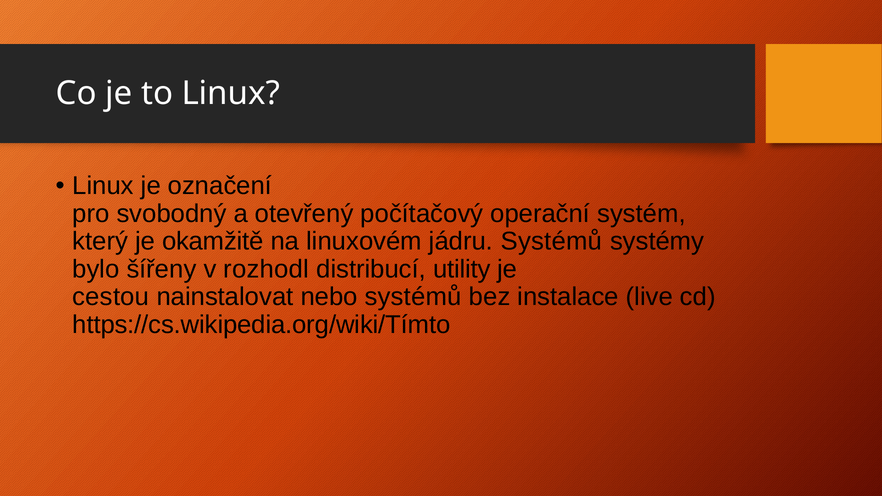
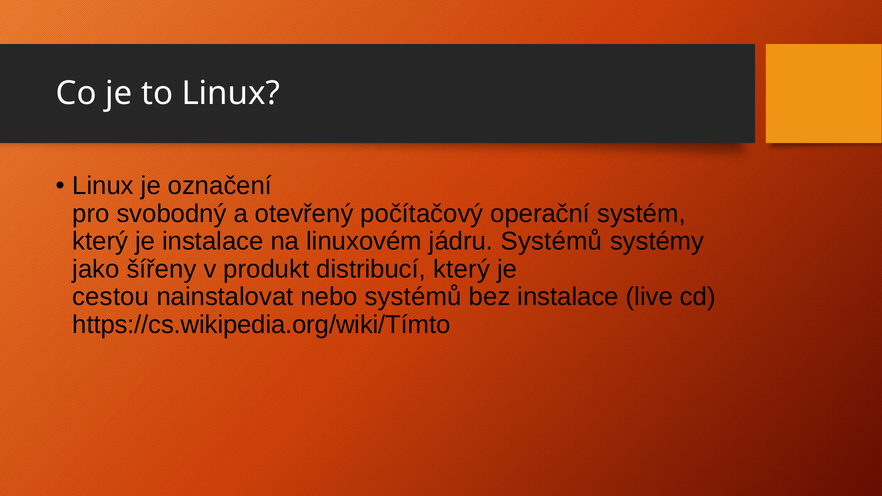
je okamžitě: okamžitě -> instalace
bylo: bylo -> jako
rozhodl: rozhodl -> produkt
distribucí utility: utility -> který
